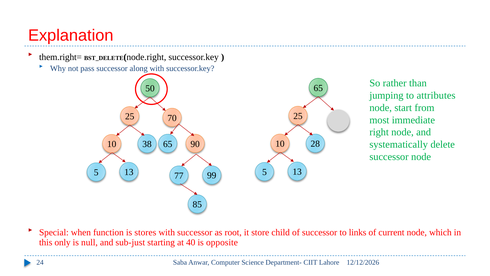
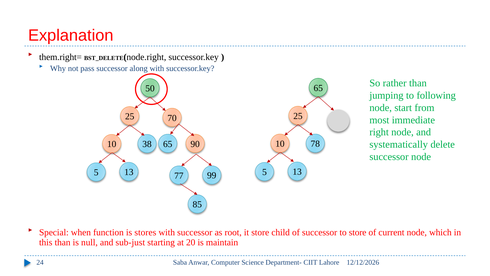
attributes: attributes -> following
28: 28 -> 78
to links: links -> store
this only: only -> than
40: 40 -> 20
opposite: opposite -> maintain
